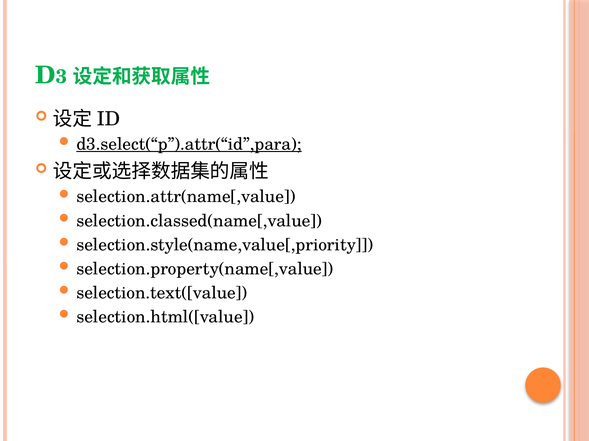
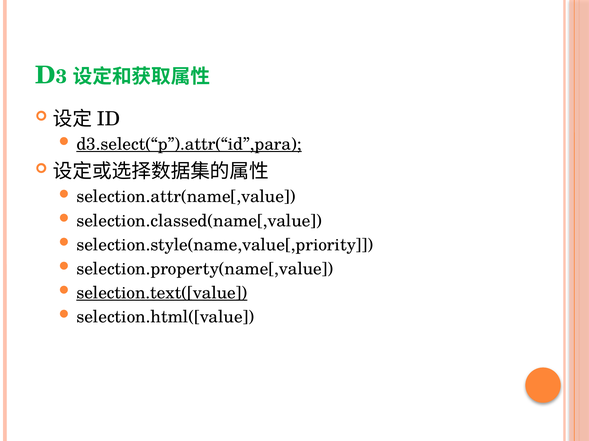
selection.text([value underline: none -> present
